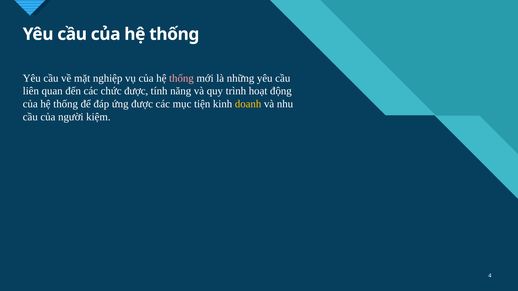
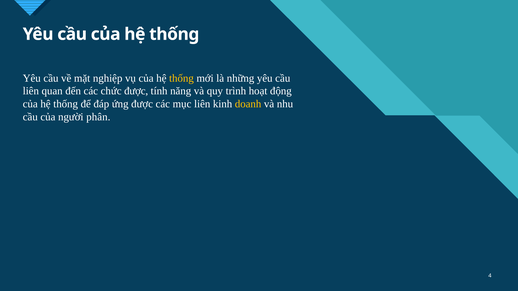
thống at (181, 78) colour: pink -> yellow
mục tiện: tiện -> liên
kiệm: kiệm -> phân
